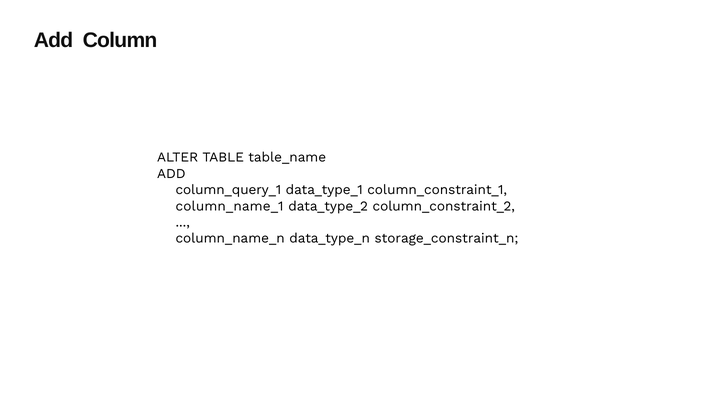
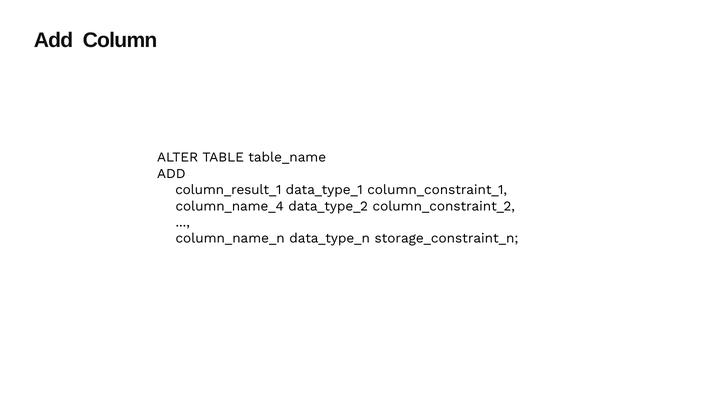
column_query_1: column_query_1 -> column_result_1
column_name_1: column_name_1 -> column_name_4
